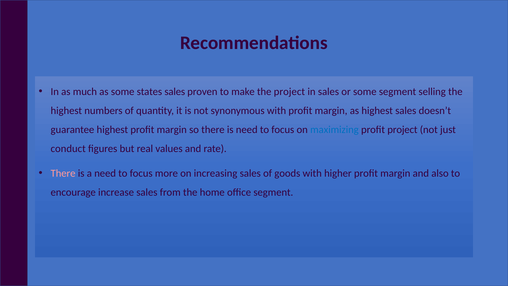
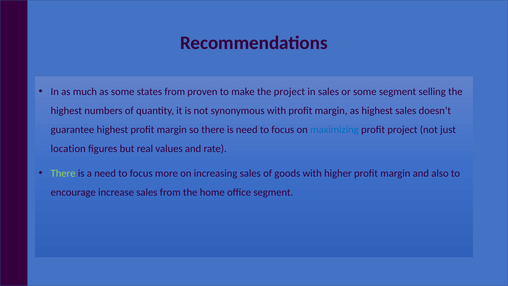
states sales: sales -> from
conduct: conduct -> location
There at (63, 173) colour: pink -> light green
